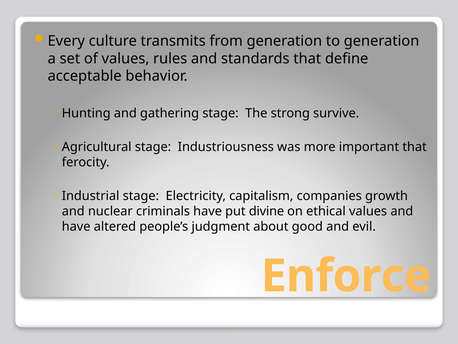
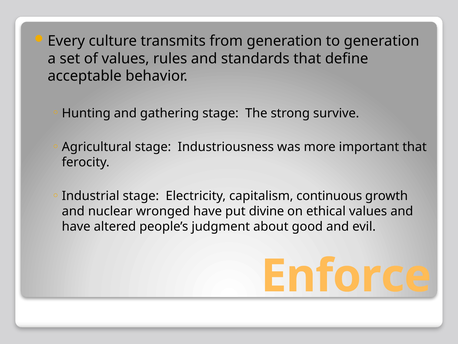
companies: companies -> continuous
criminals: criminals -> wronged
